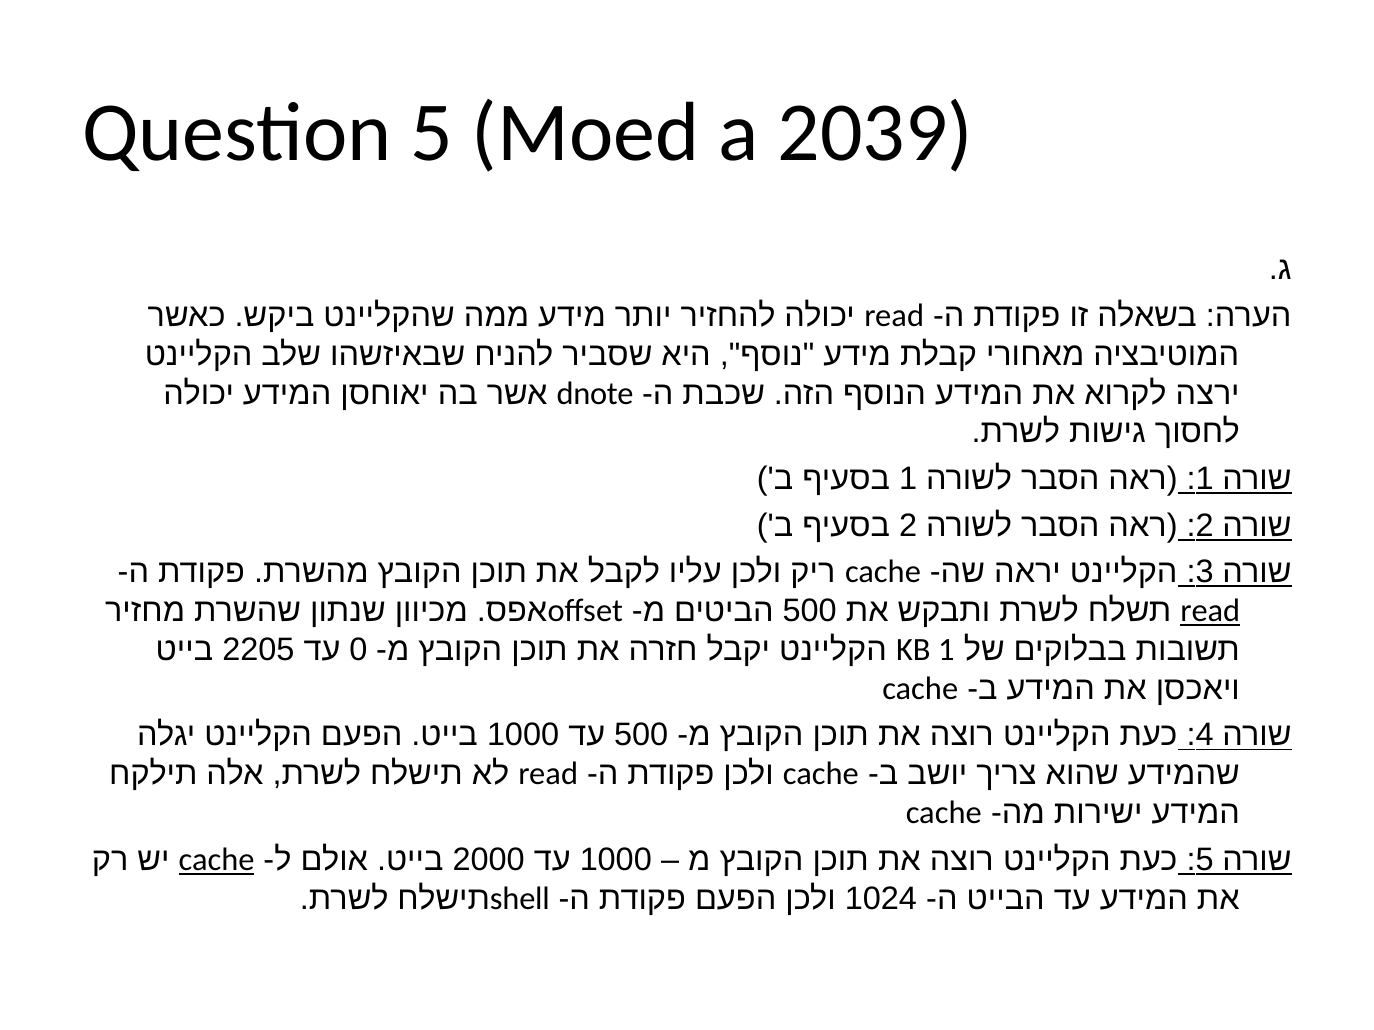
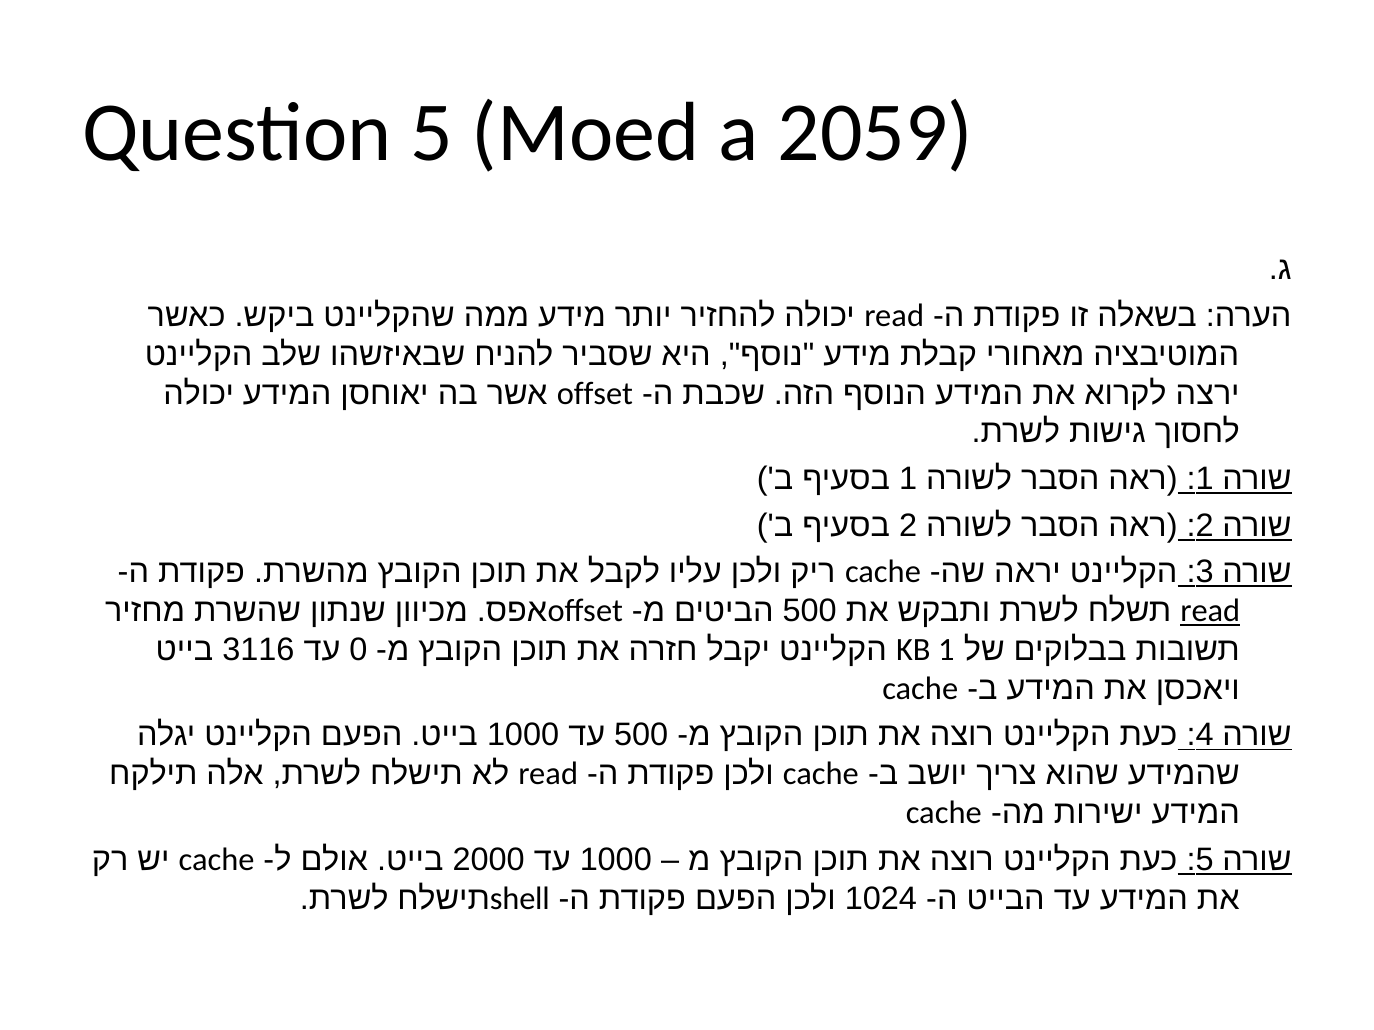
2039: 2039 -> 2059
dnote at (595, 394): dnote -> offset
2205: 2205 -> 3116
cache at (217, 860) underline: present -> none
